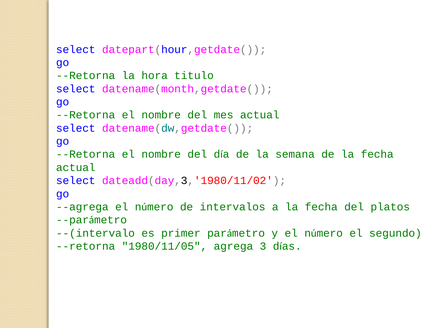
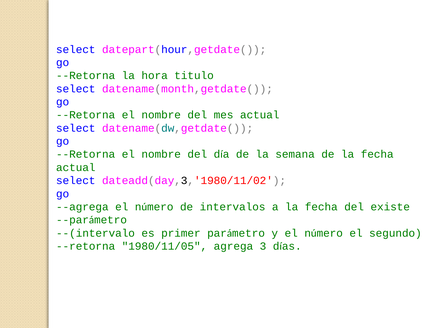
platos: platos -> existe
